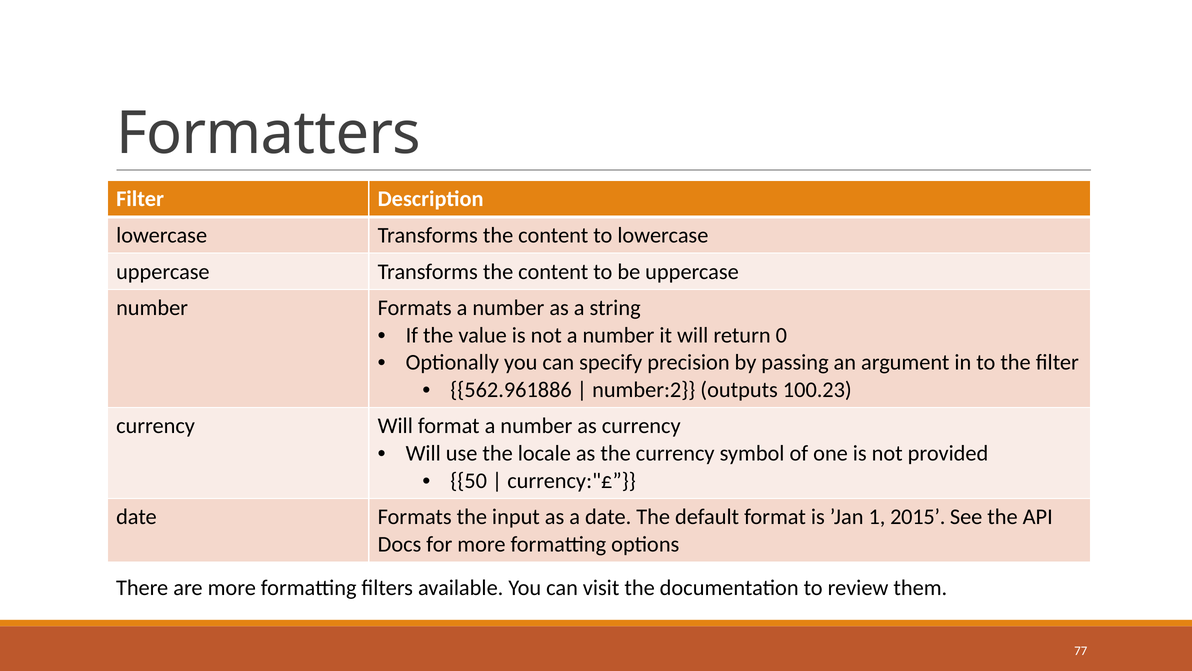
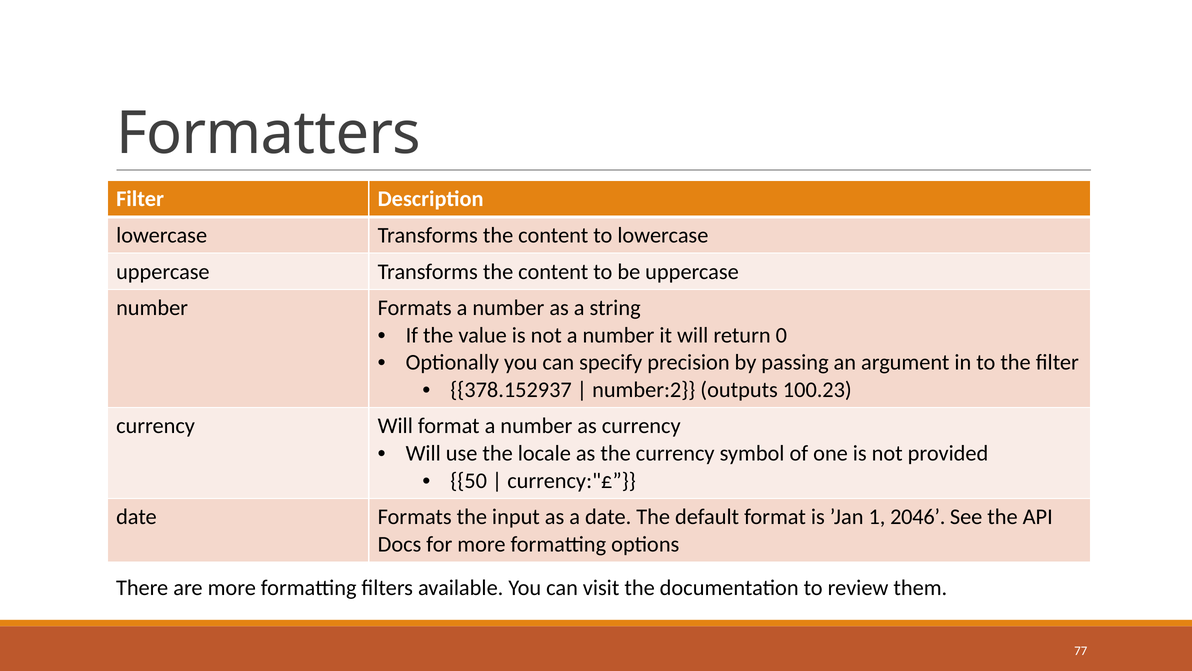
562.961886: 562.961886 -> 378.152937
2015: 2015 -> 2046
